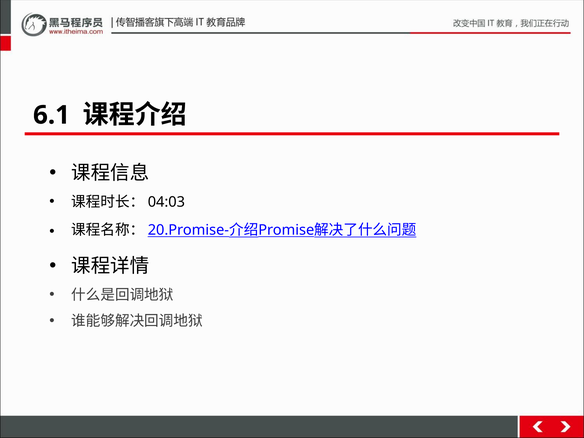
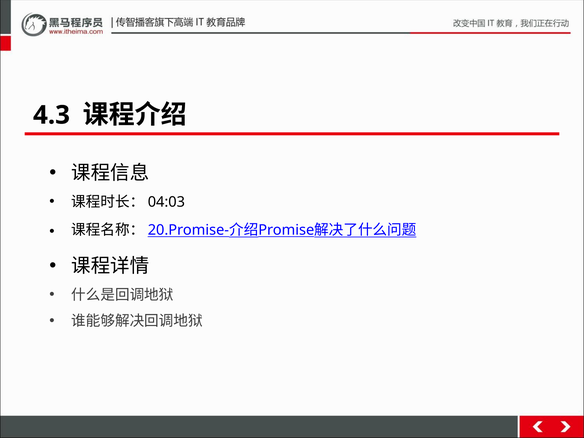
6.1: 6.1 -> 4.3
